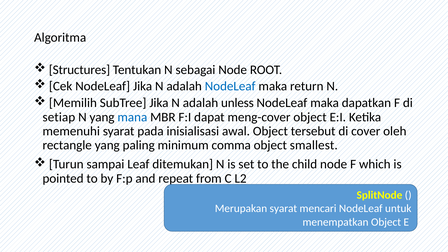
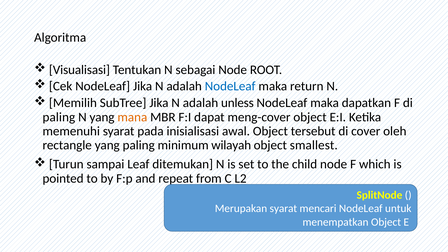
Structures: Structures -> Visualisasi
setiap at (59, 117): setiap -> paling
mana colour: blue -> orange
comma: comma -> wilayah
